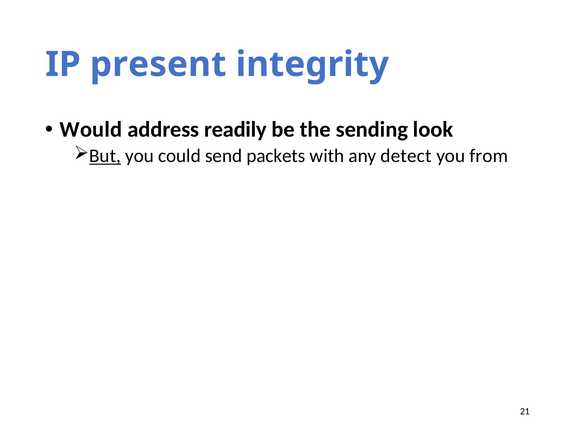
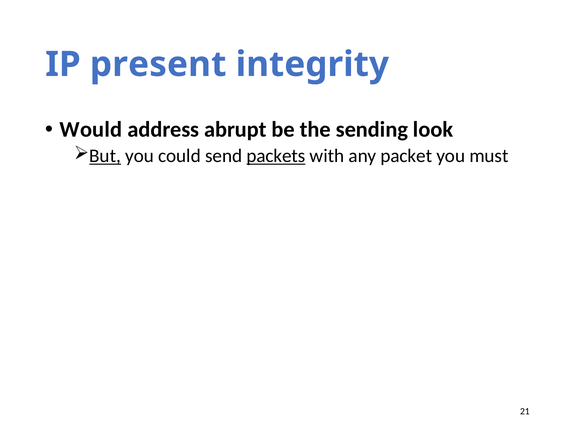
readily: readily -> abrupt
packets underline: none -> present
detect: detect -> packet
from: from -> must
